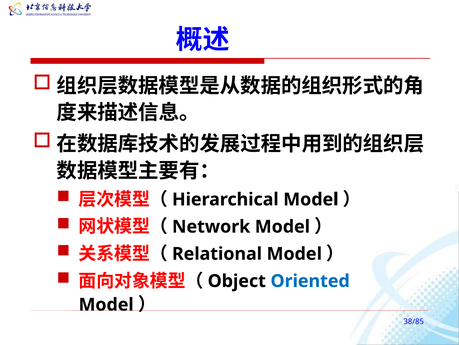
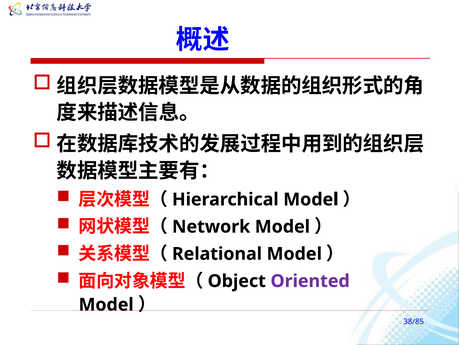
Oriented colour: blue -> purple
